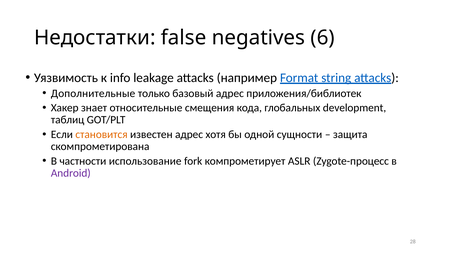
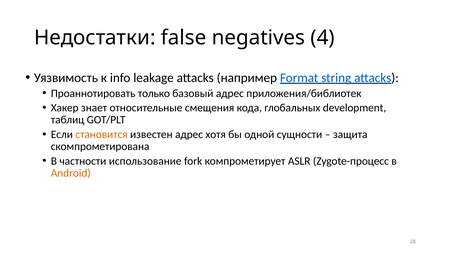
6: 6 -> 4
Дополнительные: Дополнительные -> Проаннотировать
Android colour: purple -> orange
